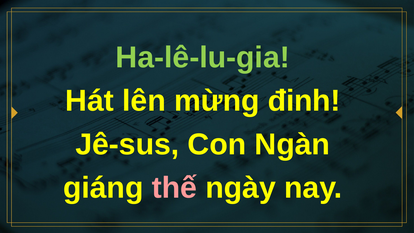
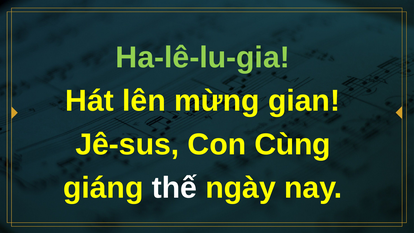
đinh: đinh -> gian
Ngàn: Ngàn -> Cùng
thế colour: pink -> white
